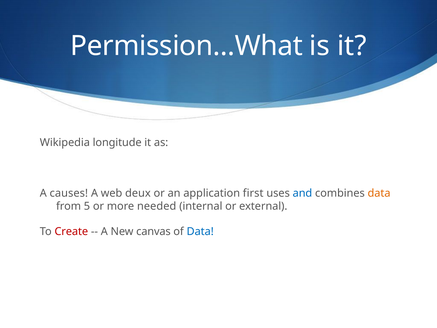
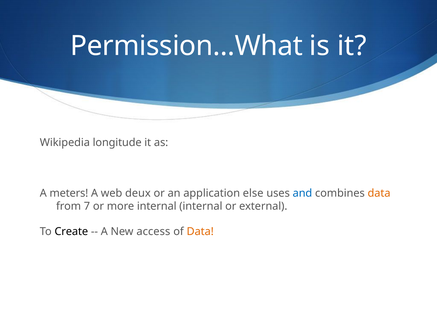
causes: causes -> meters
first: first -> else
5: 5 -> 7
more needed: needed -> internal
Create colour: red -> black
canvas: canvas -> access
Data at (200, 231) colour: blue -> orange
